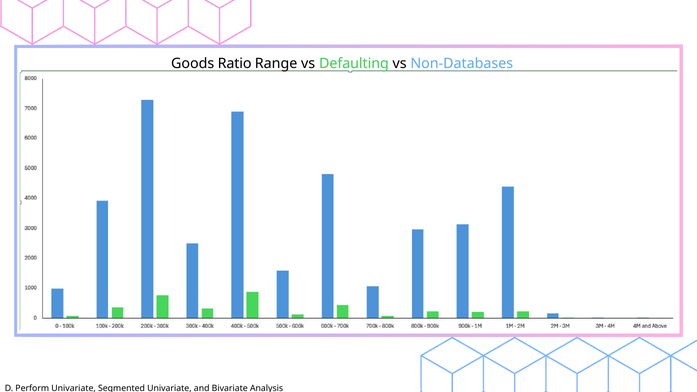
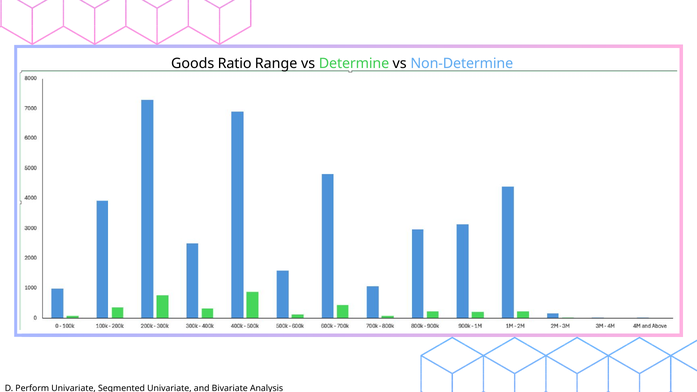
Defaulting: Defaulting -> Determine
Non-Databases: Non-Databases -> Non-Determine
